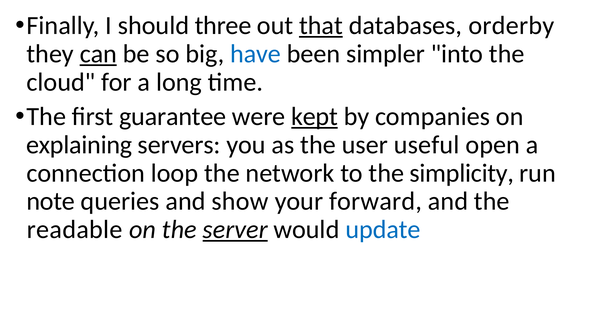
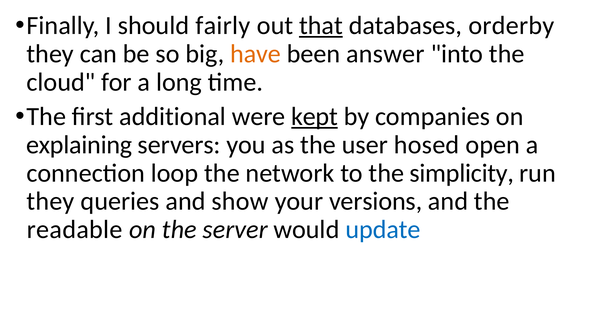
three: three -> fairly
can underline: present -> none
have colour: blue -> orange
simpler: simpler -> answer
guarantee: guarantee -> additional
useful: useful -> hosed
note at (51, 201): note -> they
forward: forward -> versions
server underline: present -> none
